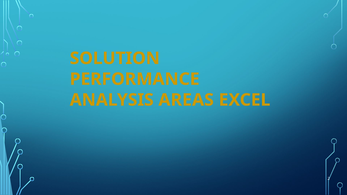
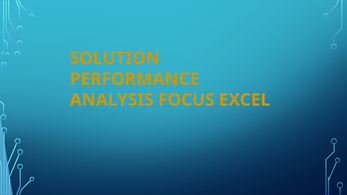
AREAS: AREAS -> FOCUS
